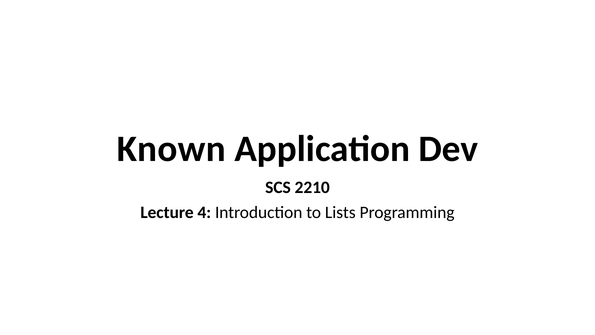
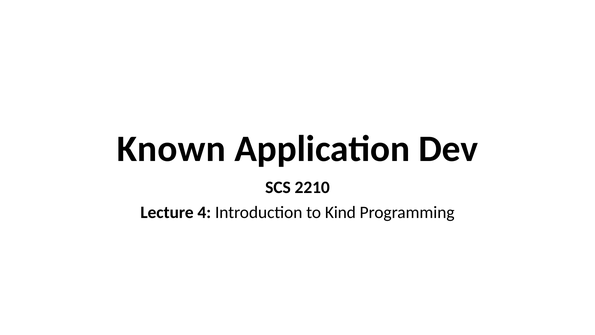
Lists: Lists -> Kind
